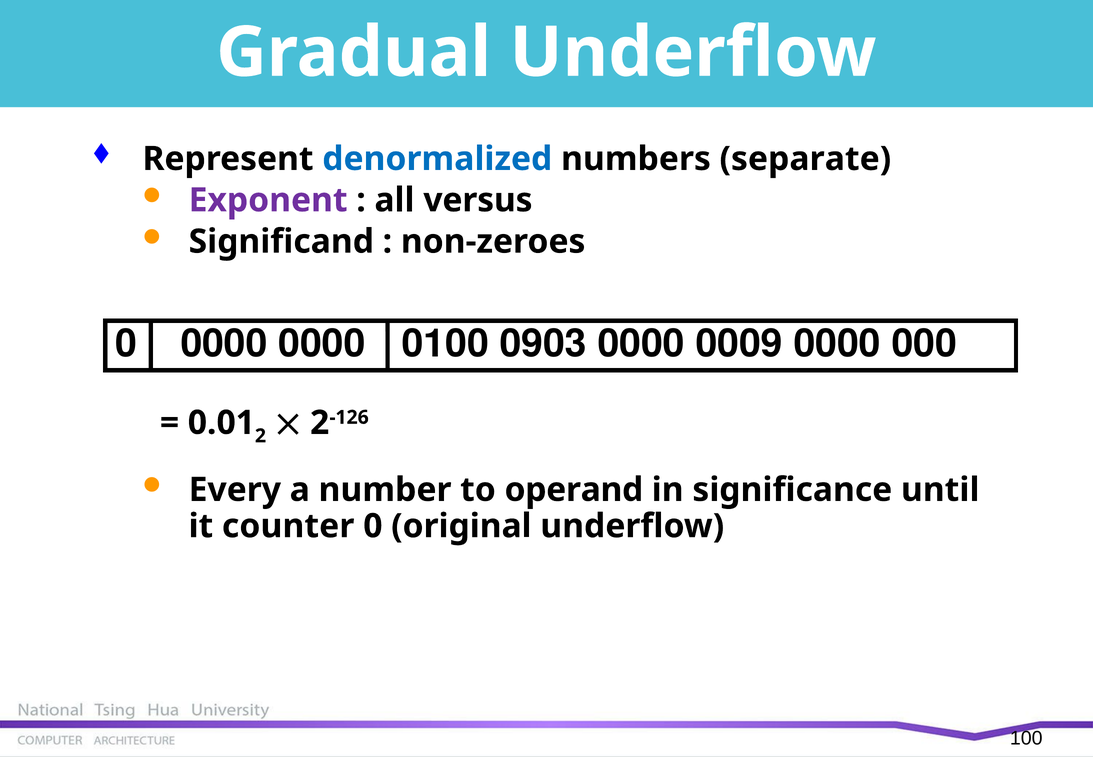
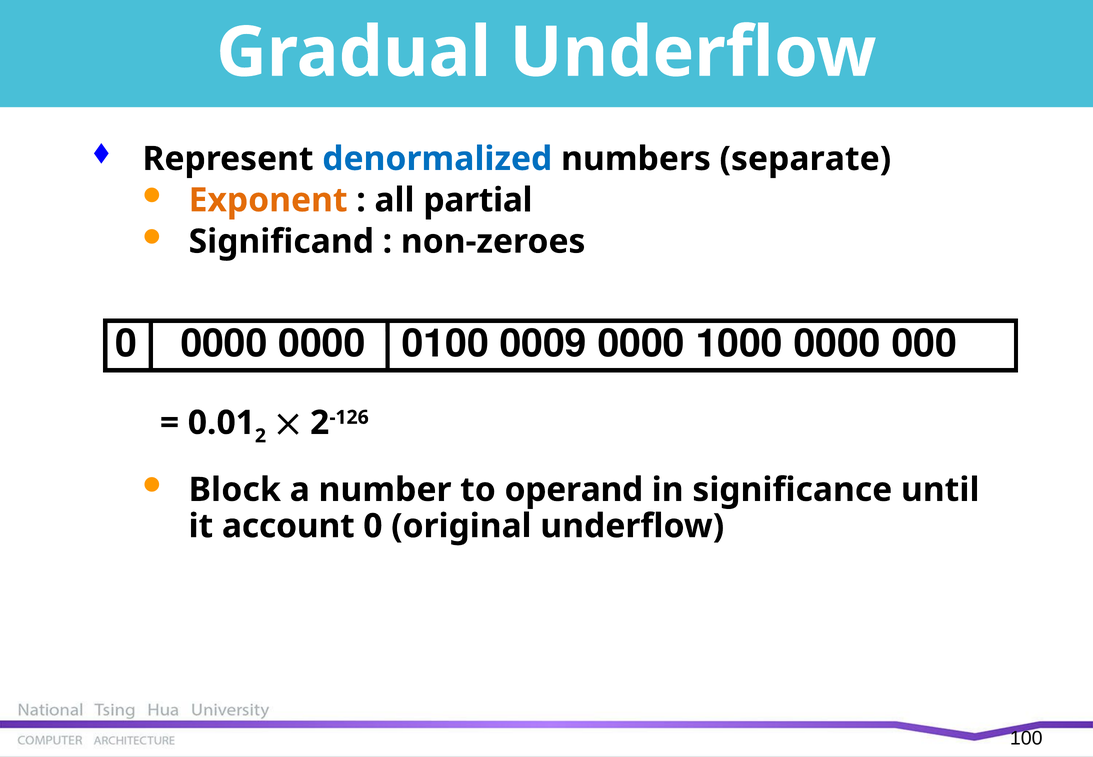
Exponent colour: purple -> orange
versus: versus -> partial
0903: 0903 -> 0009
0009: 0009 -> 1000
Every: Every -> Block
counter: counter -> account
